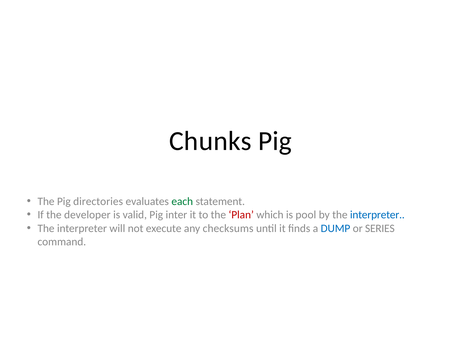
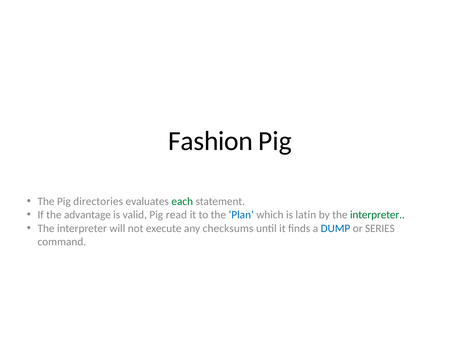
Chunks: Chunks -> Fashion
developer: developer -> advantage
inter: inter -> read
Plan colour: red -> blue
pool: pool -> latin
interpreter at (377, 214) colour: blue -> green
